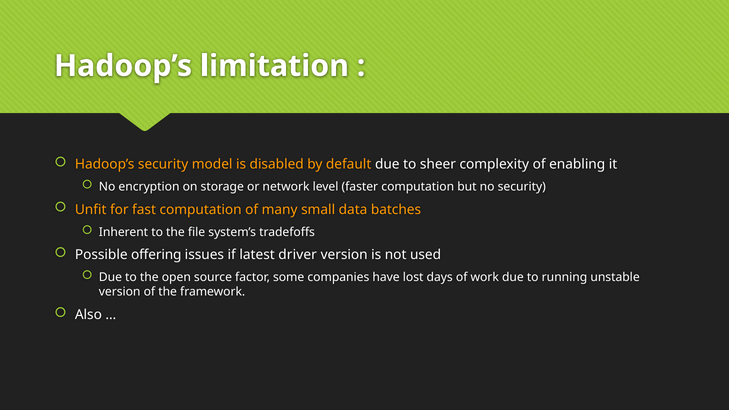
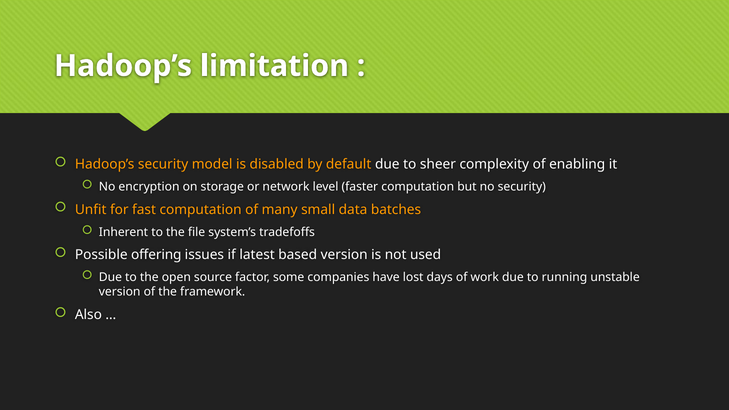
driver: driver -> based
